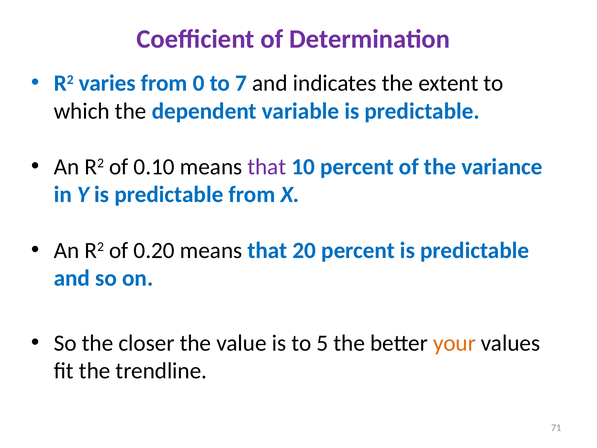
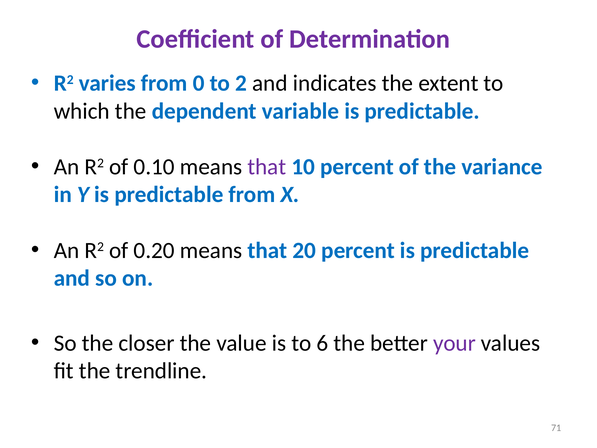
7: 7 -> 2
5: 5 -> 6
your colour: orange -> purple
